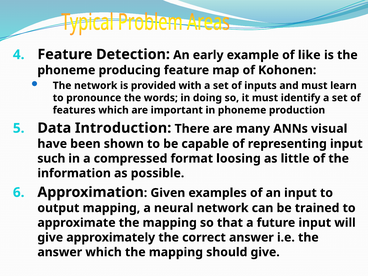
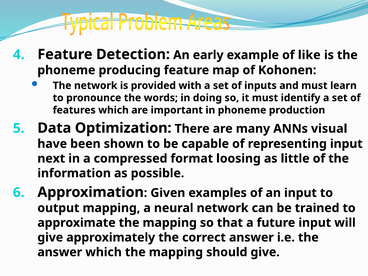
Introduction: Introduction -> Optimization
such: such -> next
